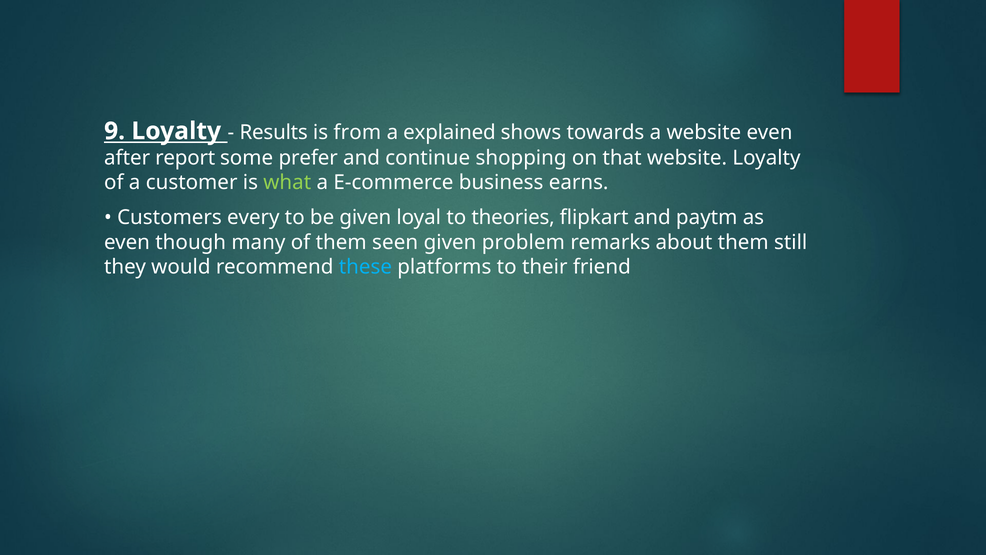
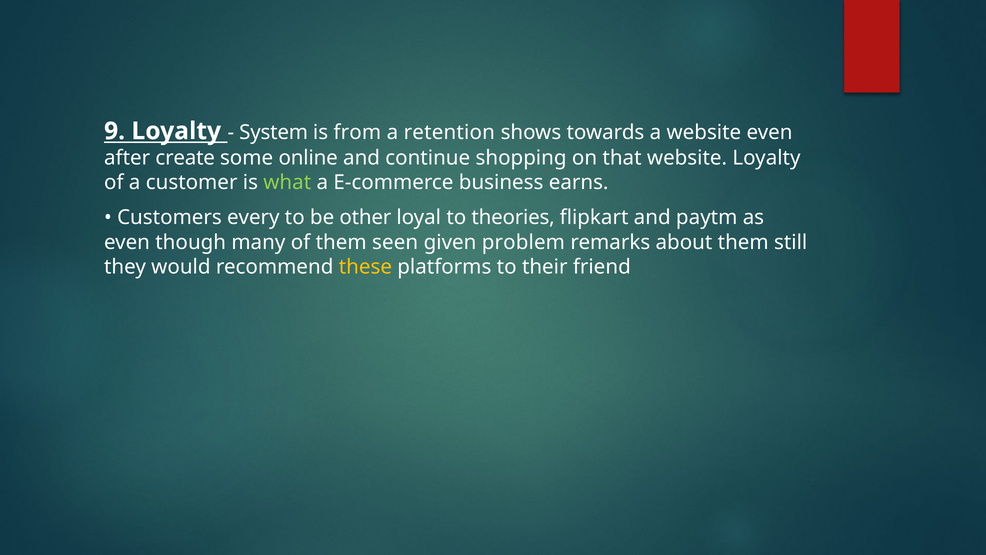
Results: Results -> System
explained: explained -> retention
report: report -> create
prefer: prefer -> online
be given: given -> other
these colour: light blue -> yellow
